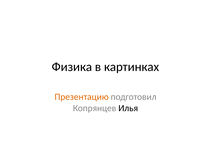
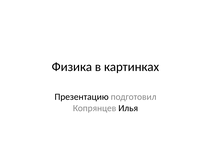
Презентацию colour: orange -> black
